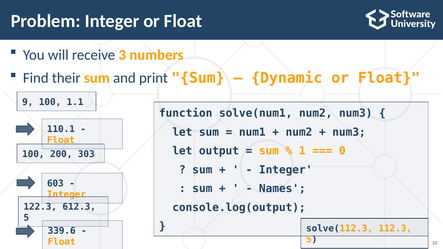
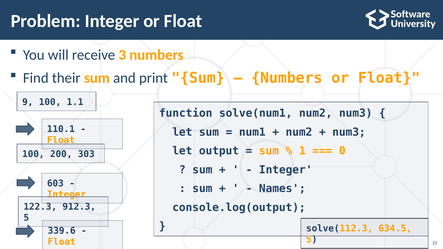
Dynamic at (287, 78): Dynamic -> Numbers
612.3: 612.3 -> 912.3
112.3: 112.3 -> 634.5
